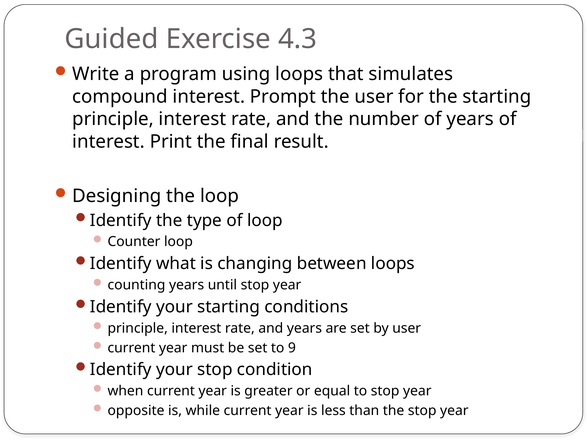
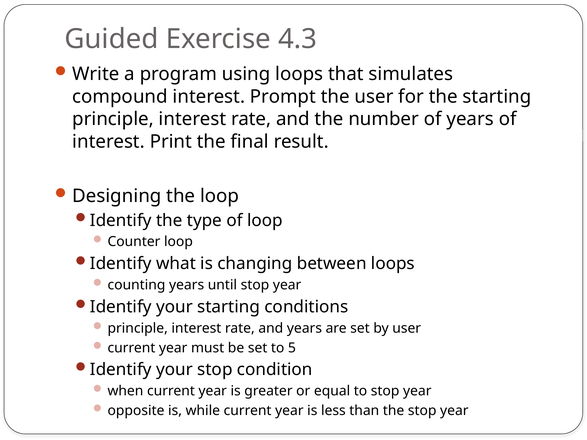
9: 9 -> 5
